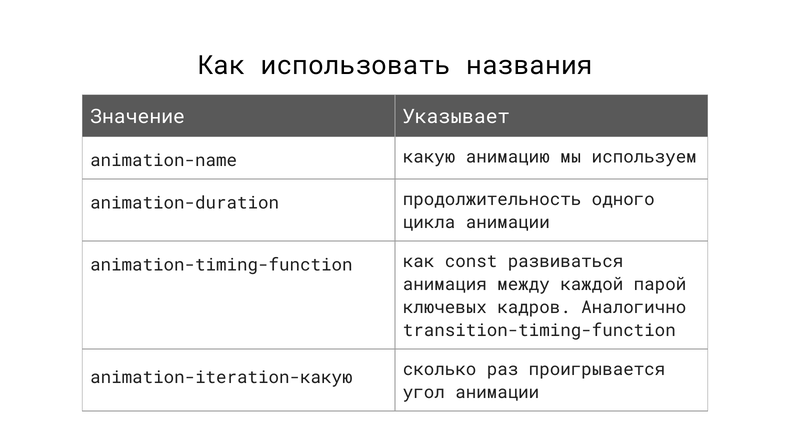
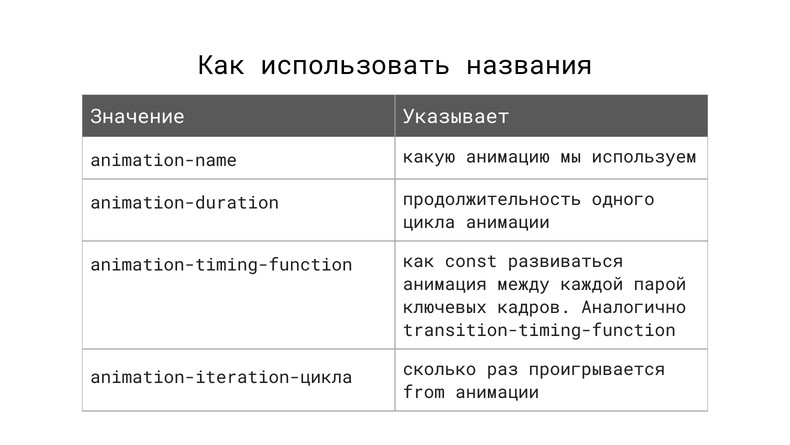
animation-iteration-какую: animation-iteration-какую -> animation-iteration-цикла
угол: угол -> from
